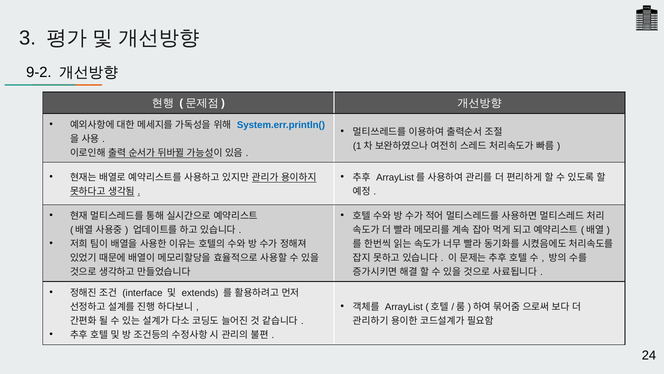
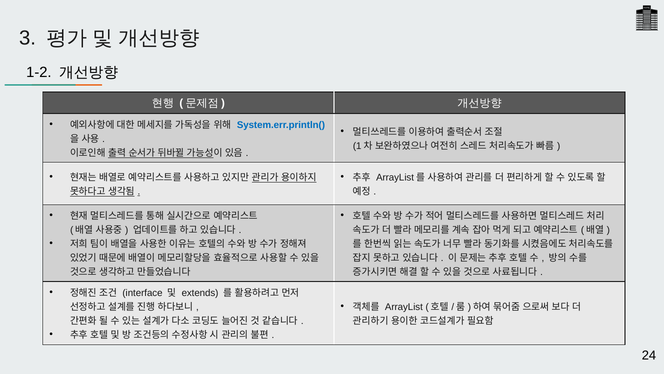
9-2: 9-2 -> 1-2
